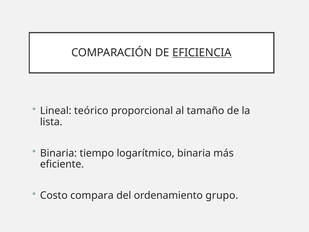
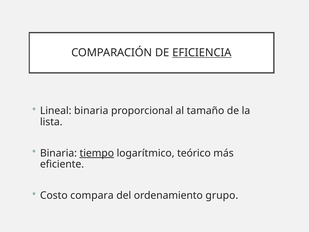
Lineal teórico: teórico -> binaria
tiempo underline: none -> present
logarítmico binaria: binaria -> teórico
